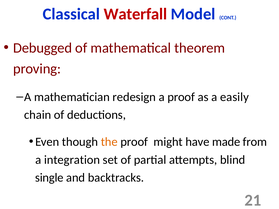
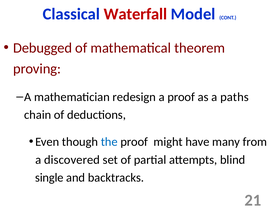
easily: easily -> paths
the colour: orange -> blue
made: made -> many
integration: integration -> discovered
